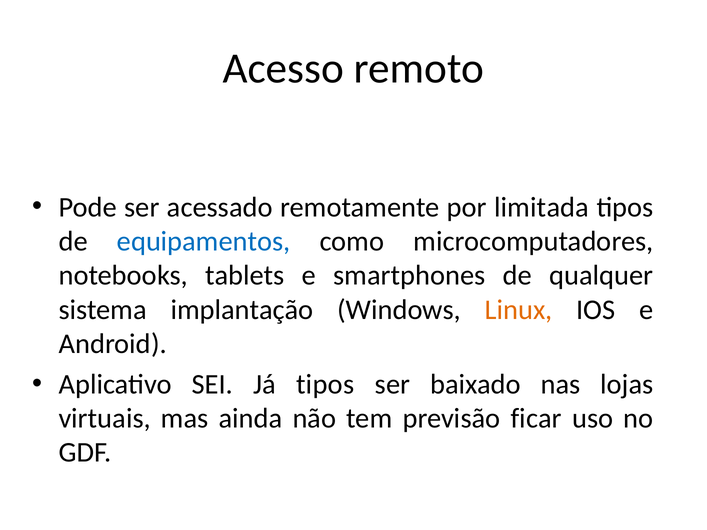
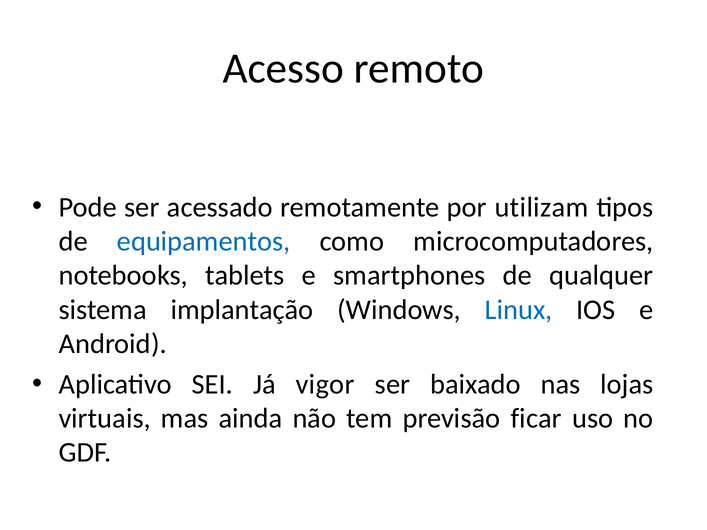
limitada: limitada -> utilizam
Linux colour: orange -> blue
Já tipos: tipos -> vigor
